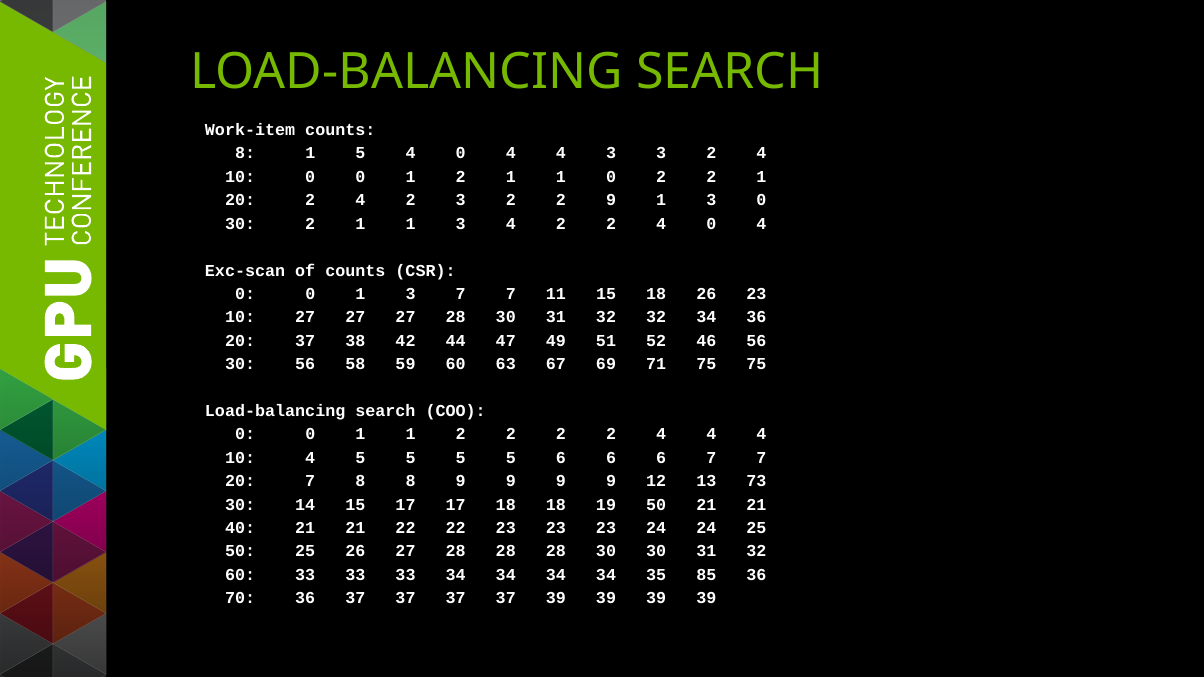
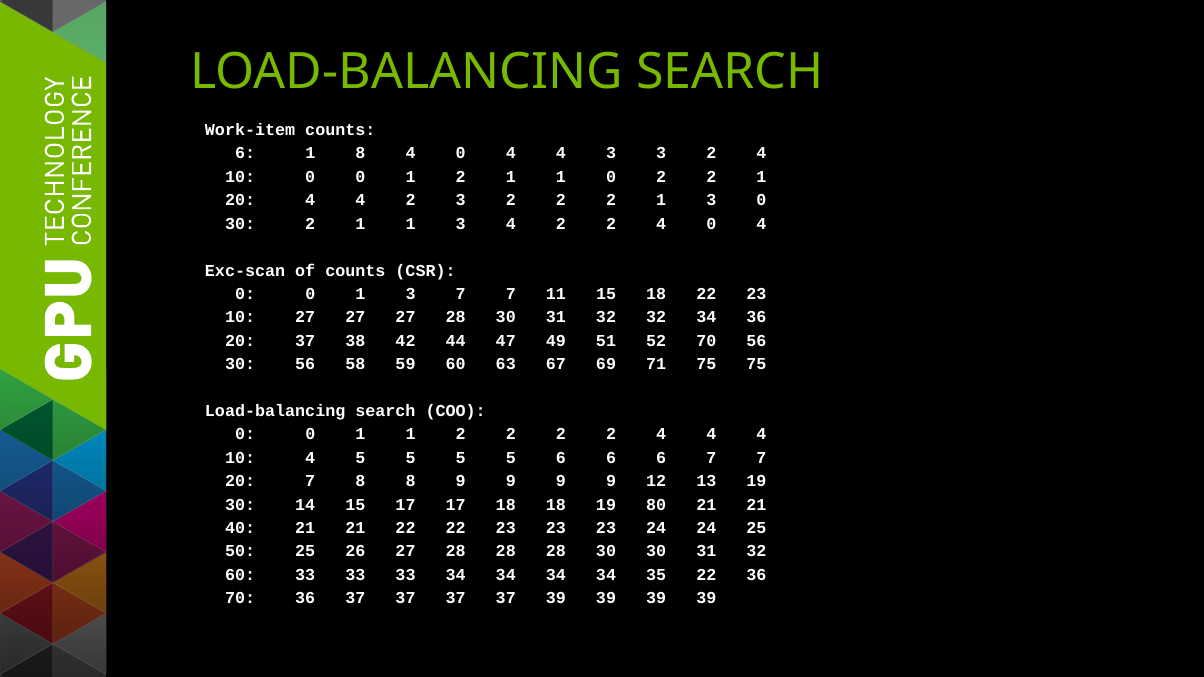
8 at (245, 153): 8 -> 6
1 5: 5 -> 8
20 2: 2 -> 4
3 2 2 9: 9 -> 2
18 26: 26 -> 22
52 46: 46 -> 70
13 73: 73 -> 19
19 50: 50 -> 80
35 85: 85 -> 22
